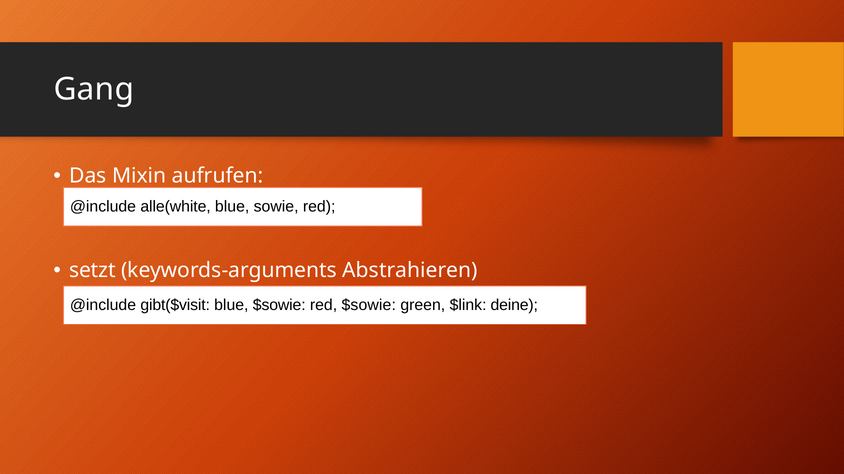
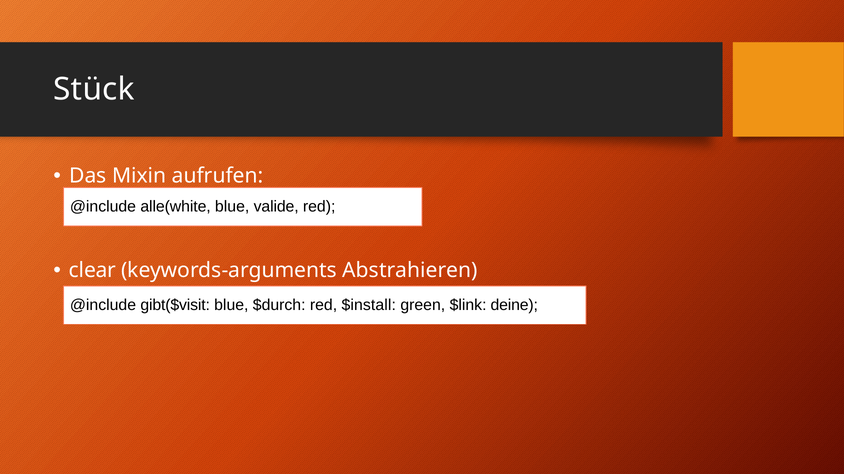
Gang: Gang -> Stück
sowie: sowie -> valide
setzt: setzt -> clear
blue $sowie: $sowie -> $durch
red $sowie: $sowie -> $install
